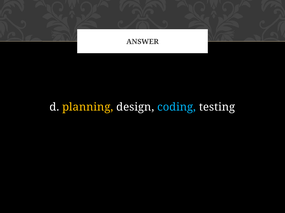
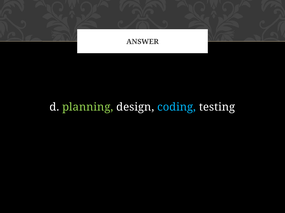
planning colour: yellow -> light green
